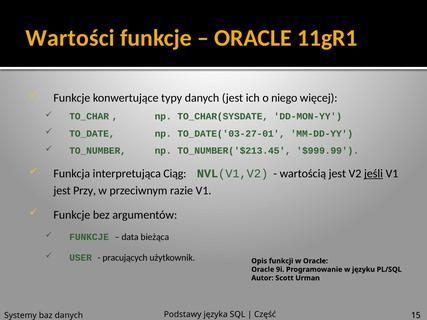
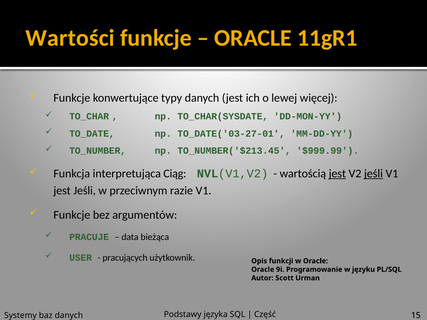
niego: niego -> lewej
jest at (337, 174) underline: none -> present
jest Przy: Przy -> Jeśli
FUNKCJE at (89, 237): FUNKCJE -> PRACUJE
